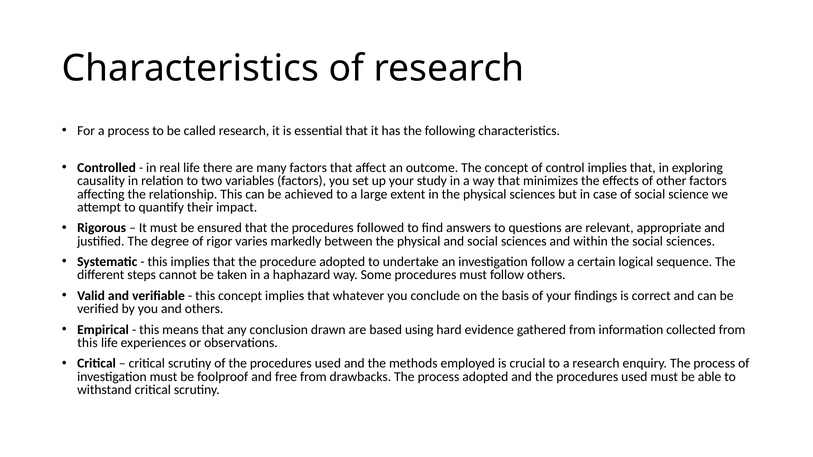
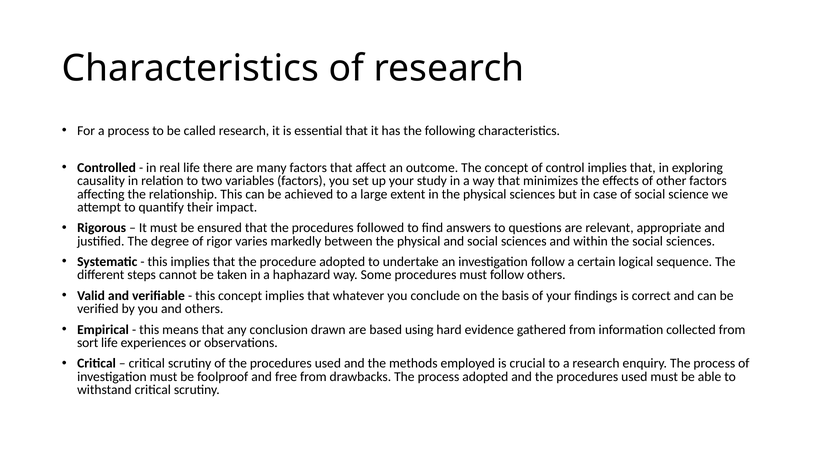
this at (88, 343): this -> sort
